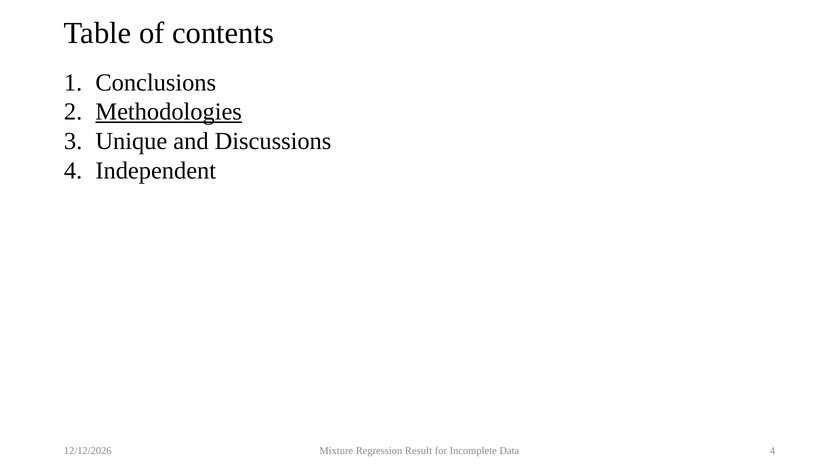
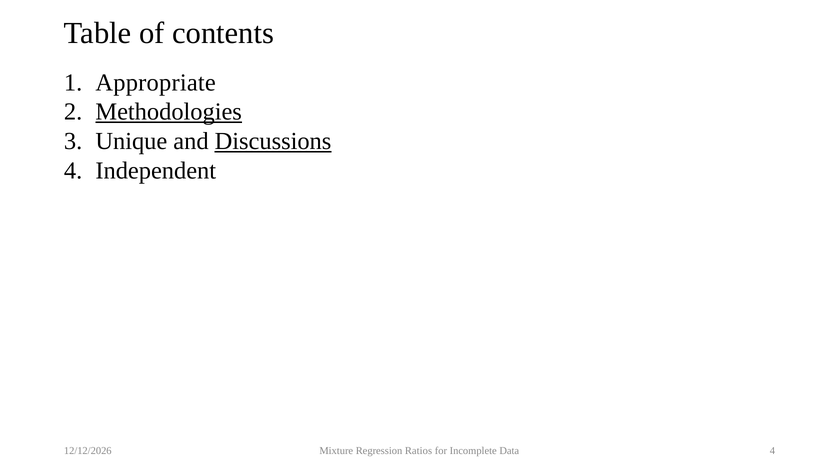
Conclusions: Conclusions -> Appropriate
Discussions underline: none -> present
Result: Result -> Ratios
